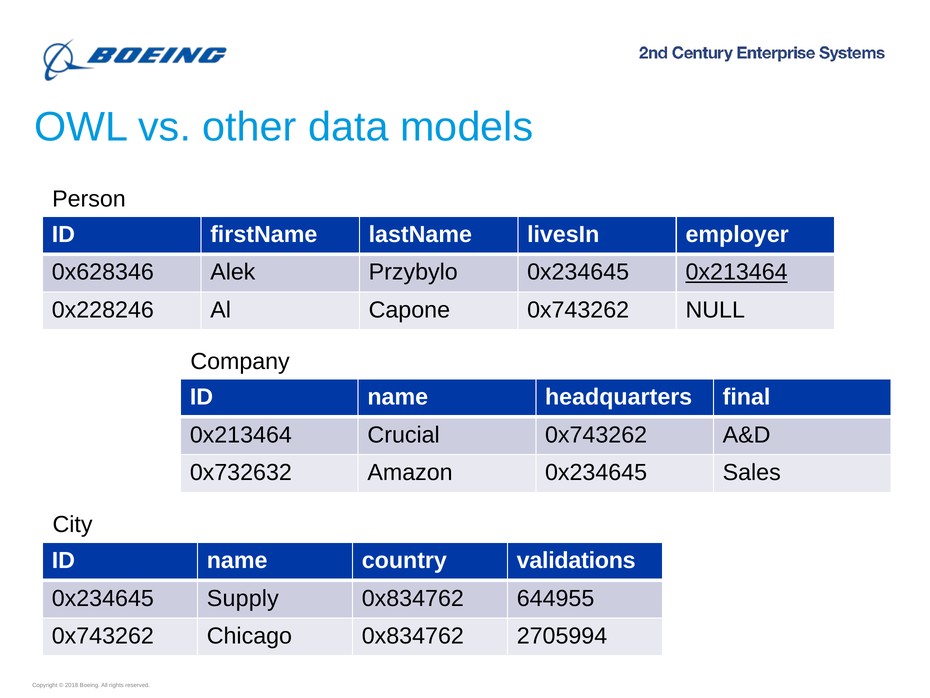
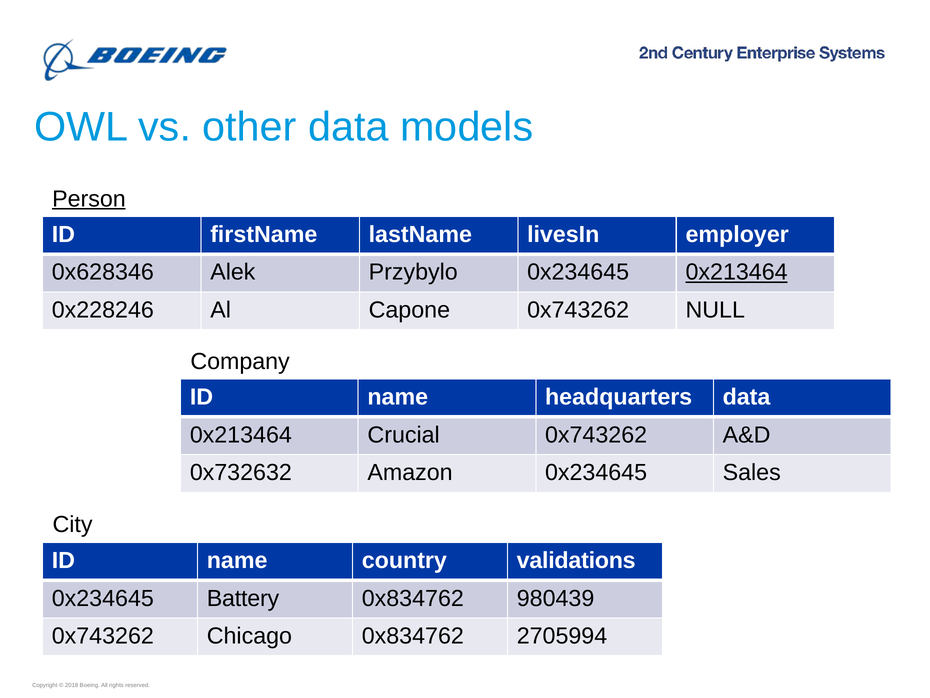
Person underline: none -> present
headquarters final: final -> data
Supply: Supply -> Battery
644955: 644955 -> 980439
